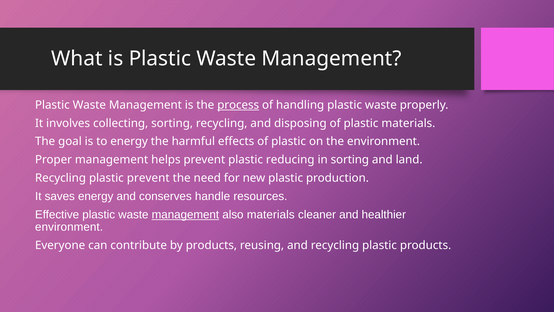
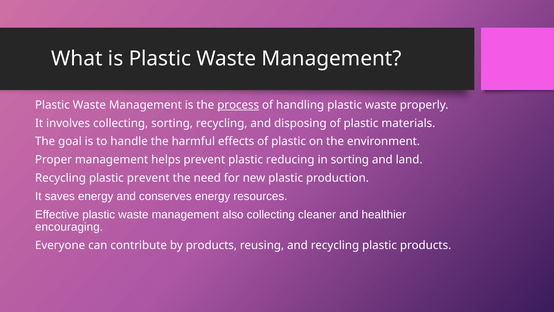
to energy: energy -> handle
conserves handle: handle -> energy
management at (185, 214) underline: present -> none
also materials: materials -> collecting
environment at (69, 227): environment -> encouraging
